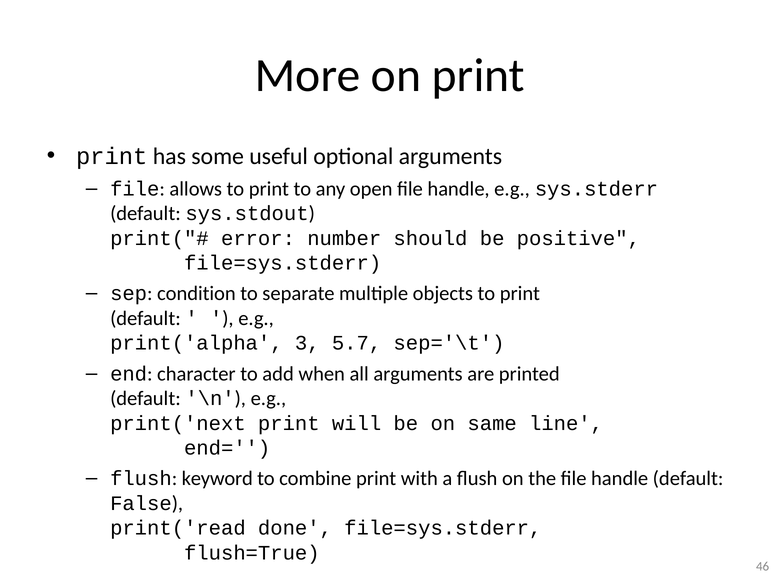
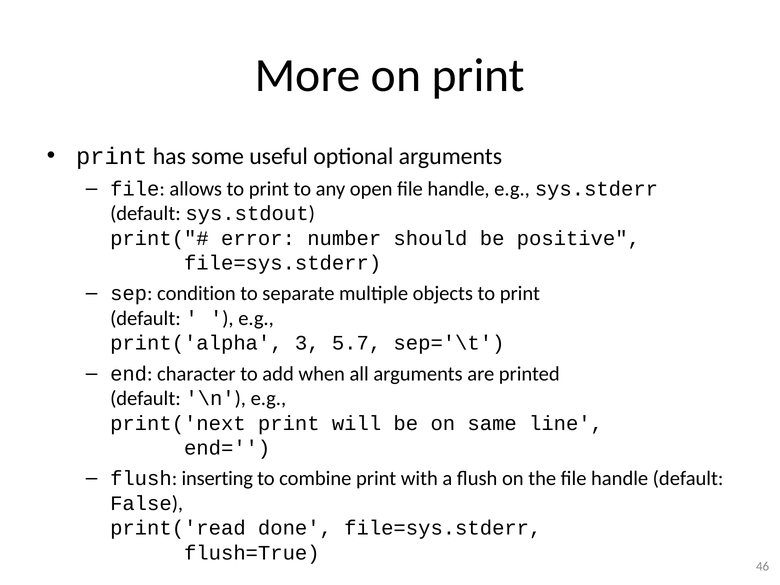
keyword: keyword -> inserting
